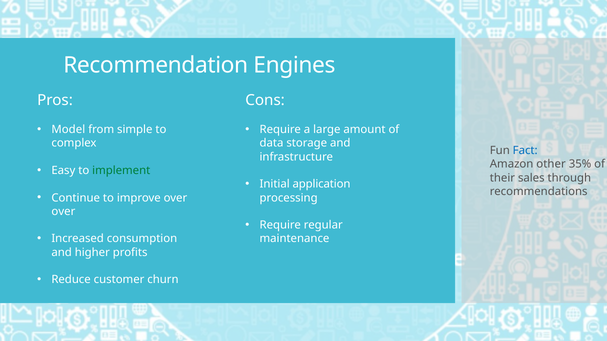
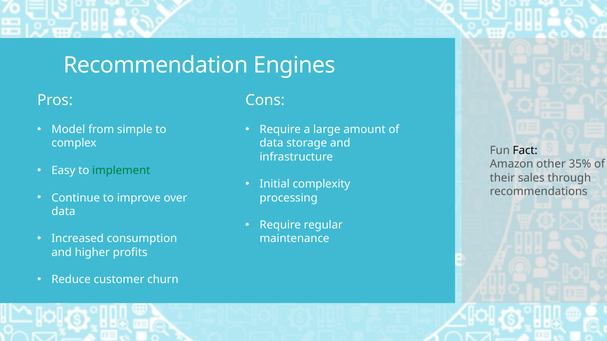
Fact colour: blue -> black
application: application -> complexity
over at (63, 212): over -> data
